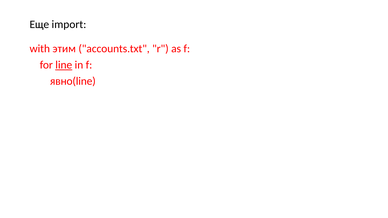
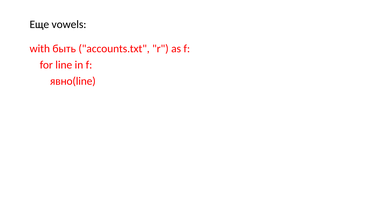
import: import -> vowels
этим: этим -> быть
line underline: present -> none
